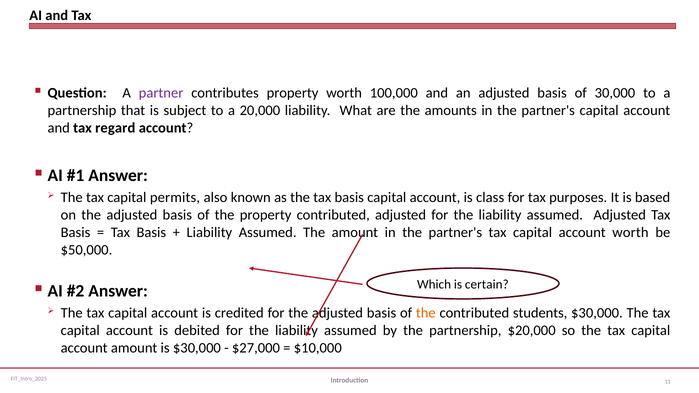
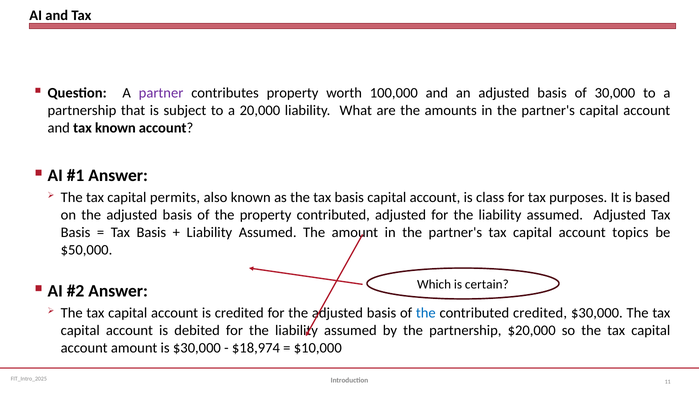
tax regard: regard -> known
account worth: worth -> topics
the at (426, 313) colour: orange -> blue
contributed students: students -> credited
$27,000: $27,000 -> $18,974
